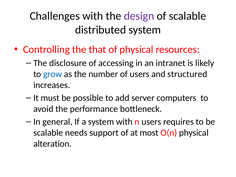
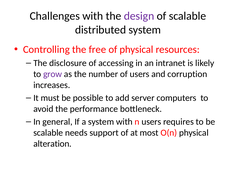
that: that -> free
grow colour: blue -> purple
structured: structured -> corruption
